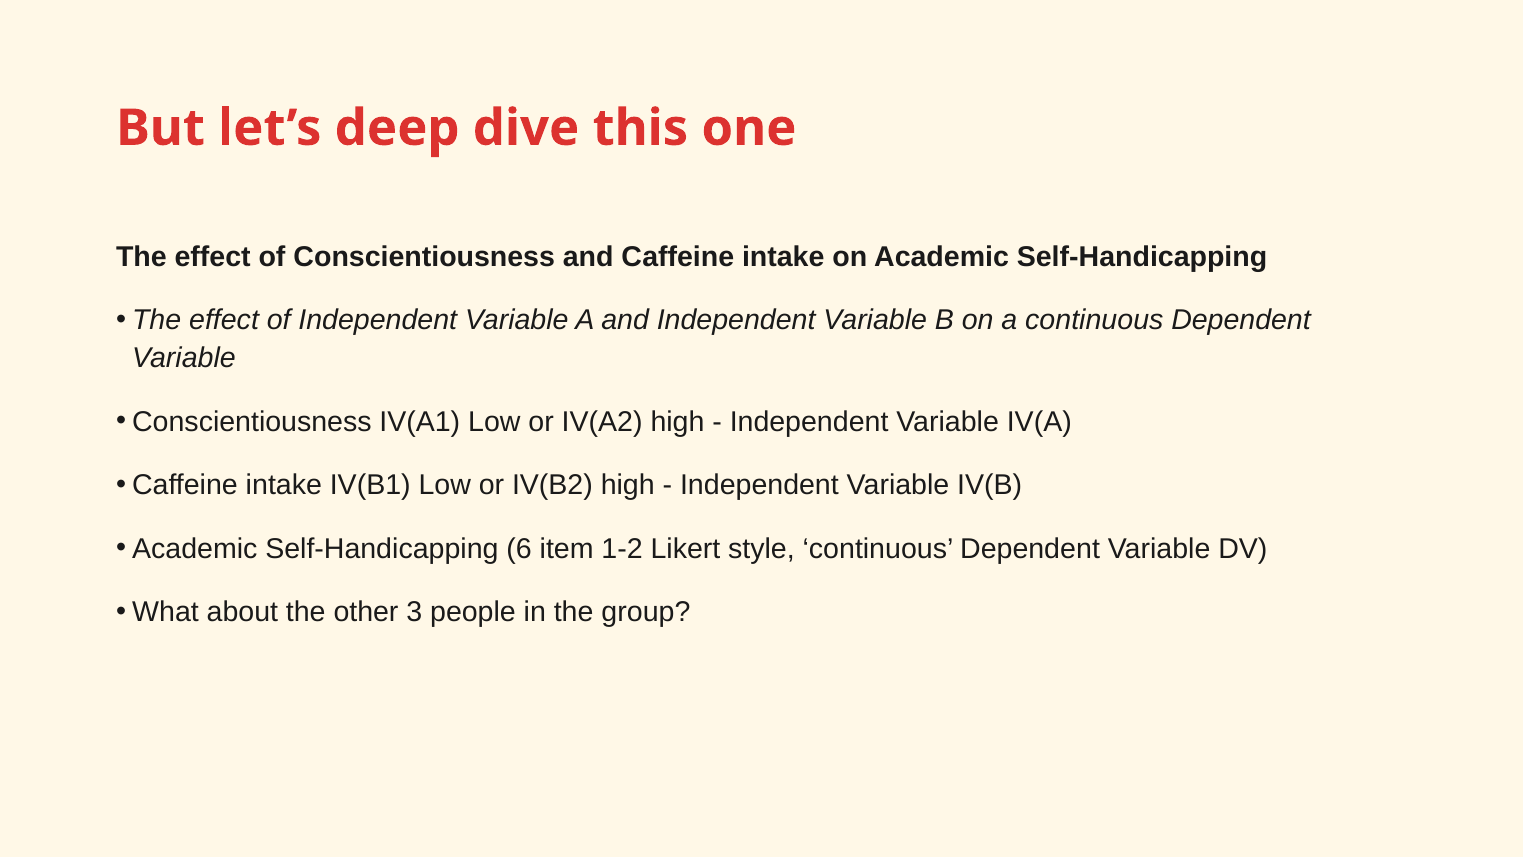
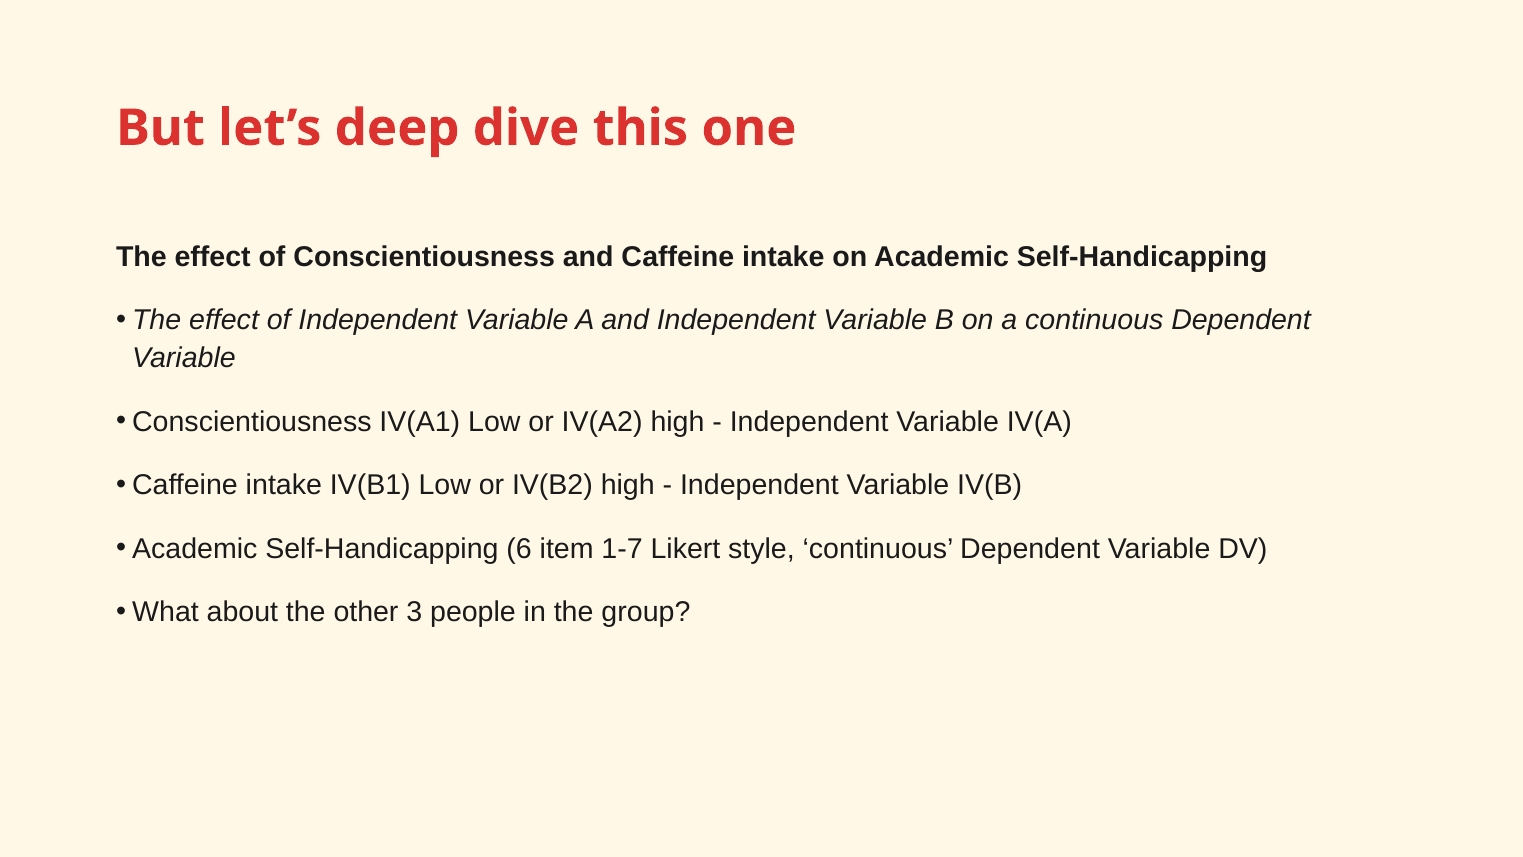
1-2: 1-2 -> 1-7
